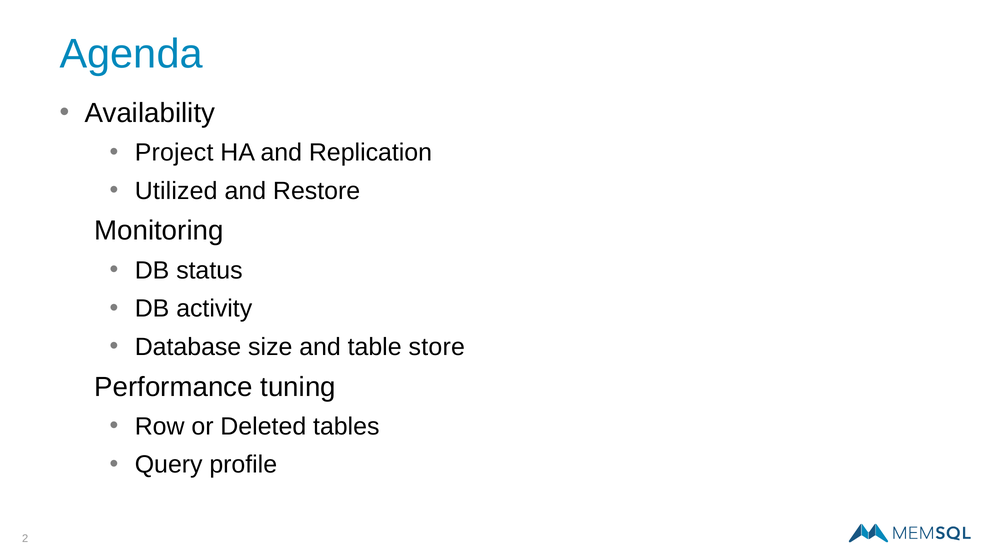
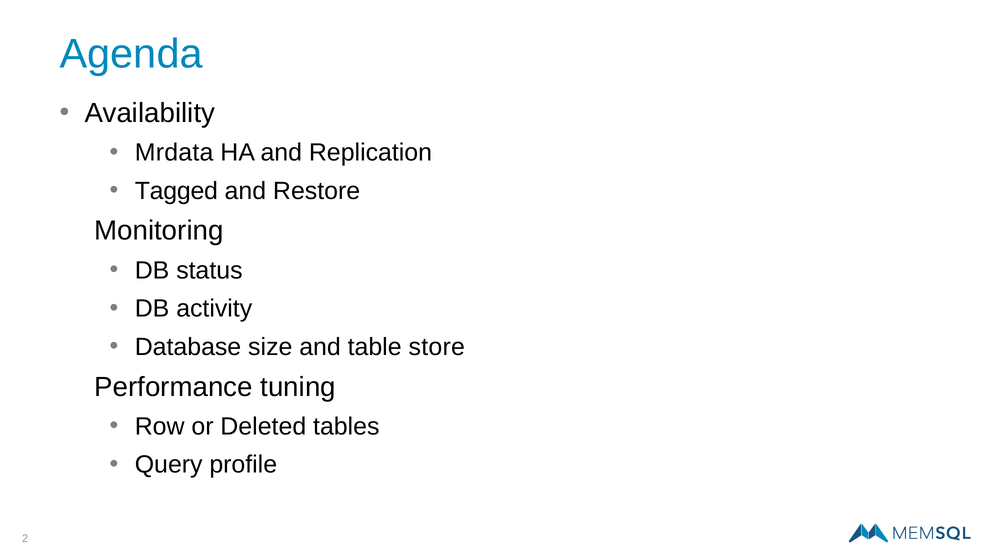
Project: Project -> Mrdata
Utilized: Utilized -> Tagged
